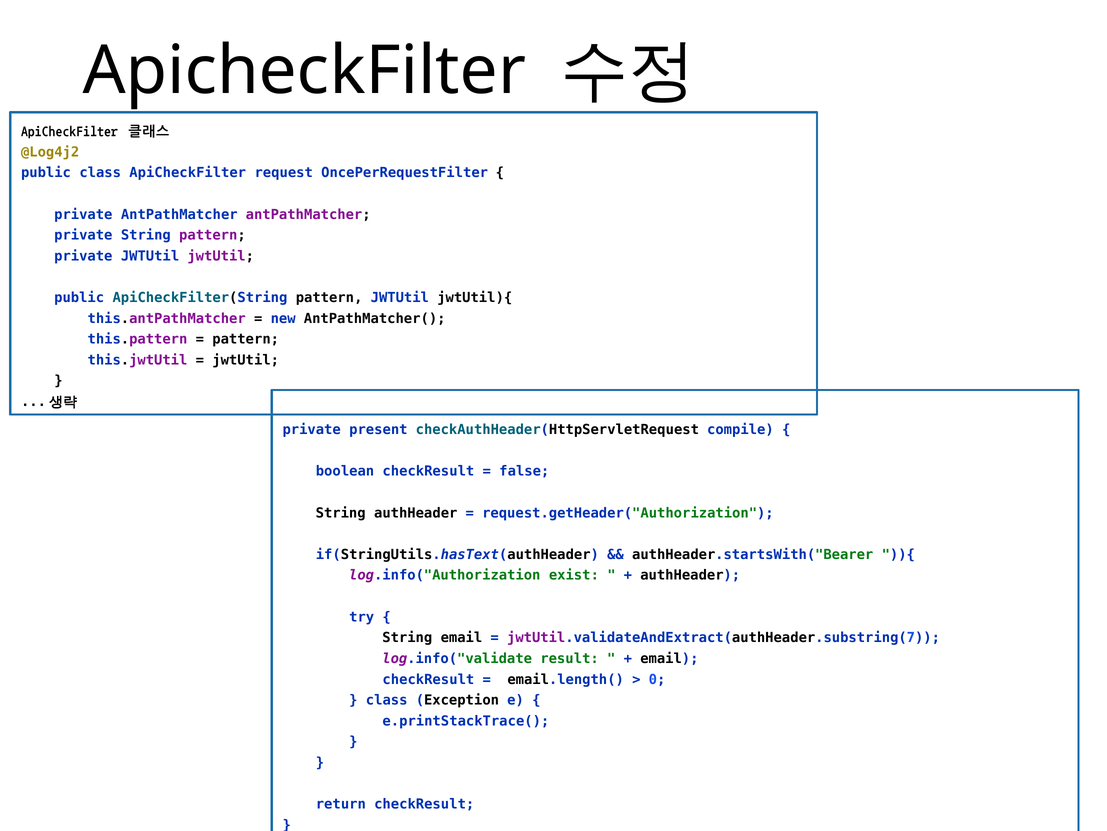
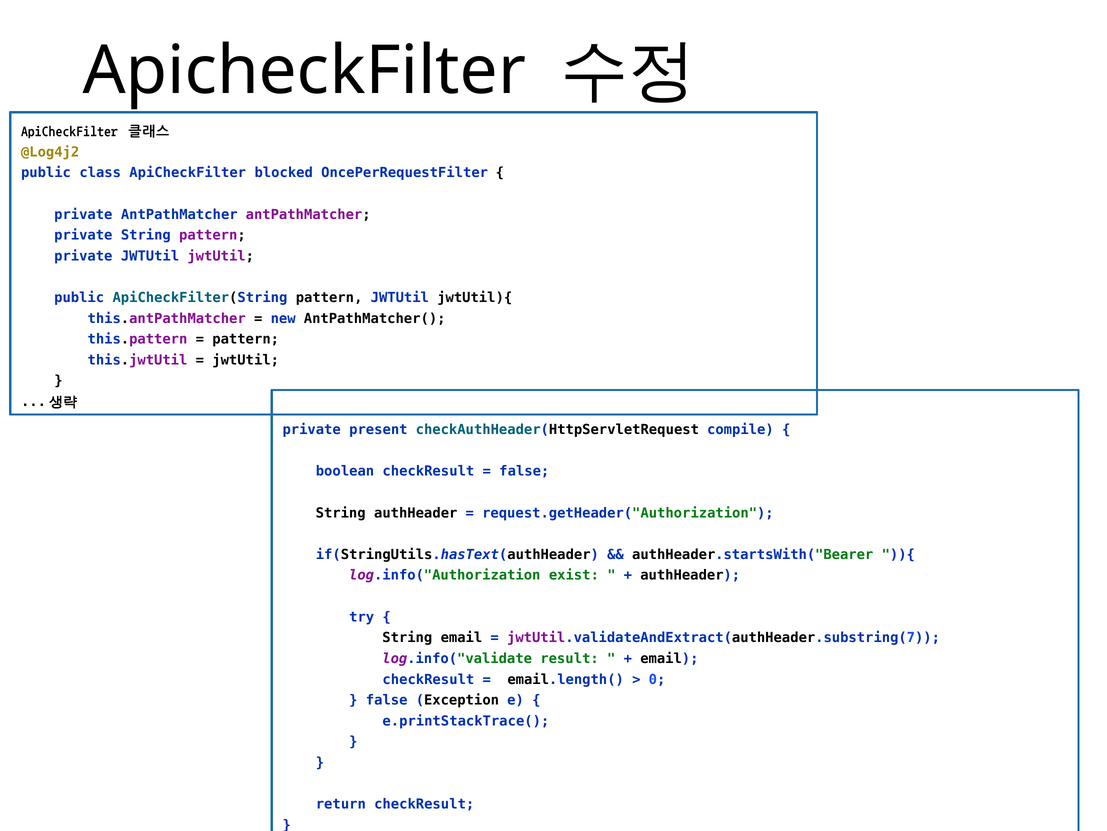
request: request -> blocked
class at (387, 700): class -> false
